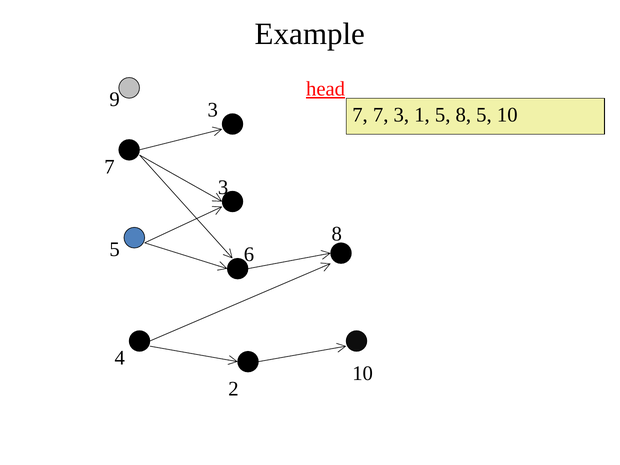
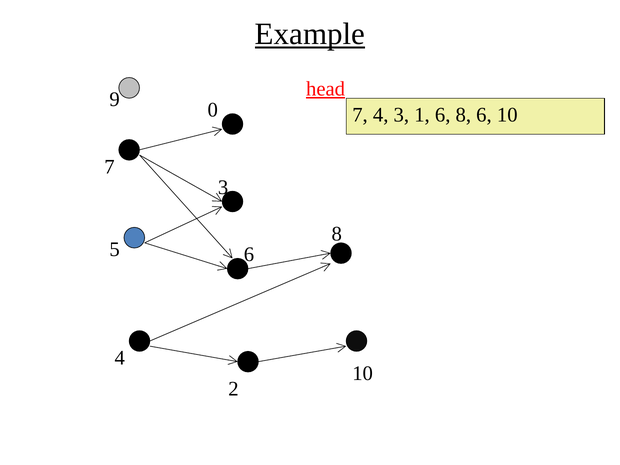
Example underline: none -> present
9 3: 3 -> 0
7 7: 7 -> 4
1 5: 5 -> 6
8 5: 5 -> 6
